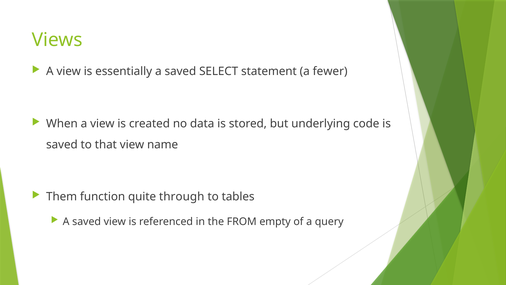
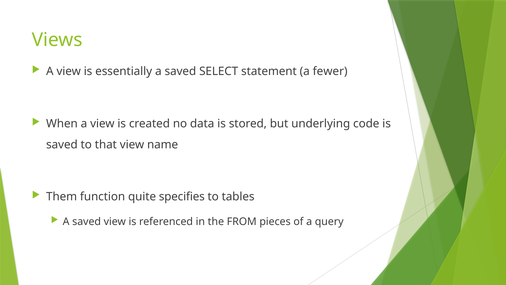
through: through -> specifies
empty: empty -> pieces
